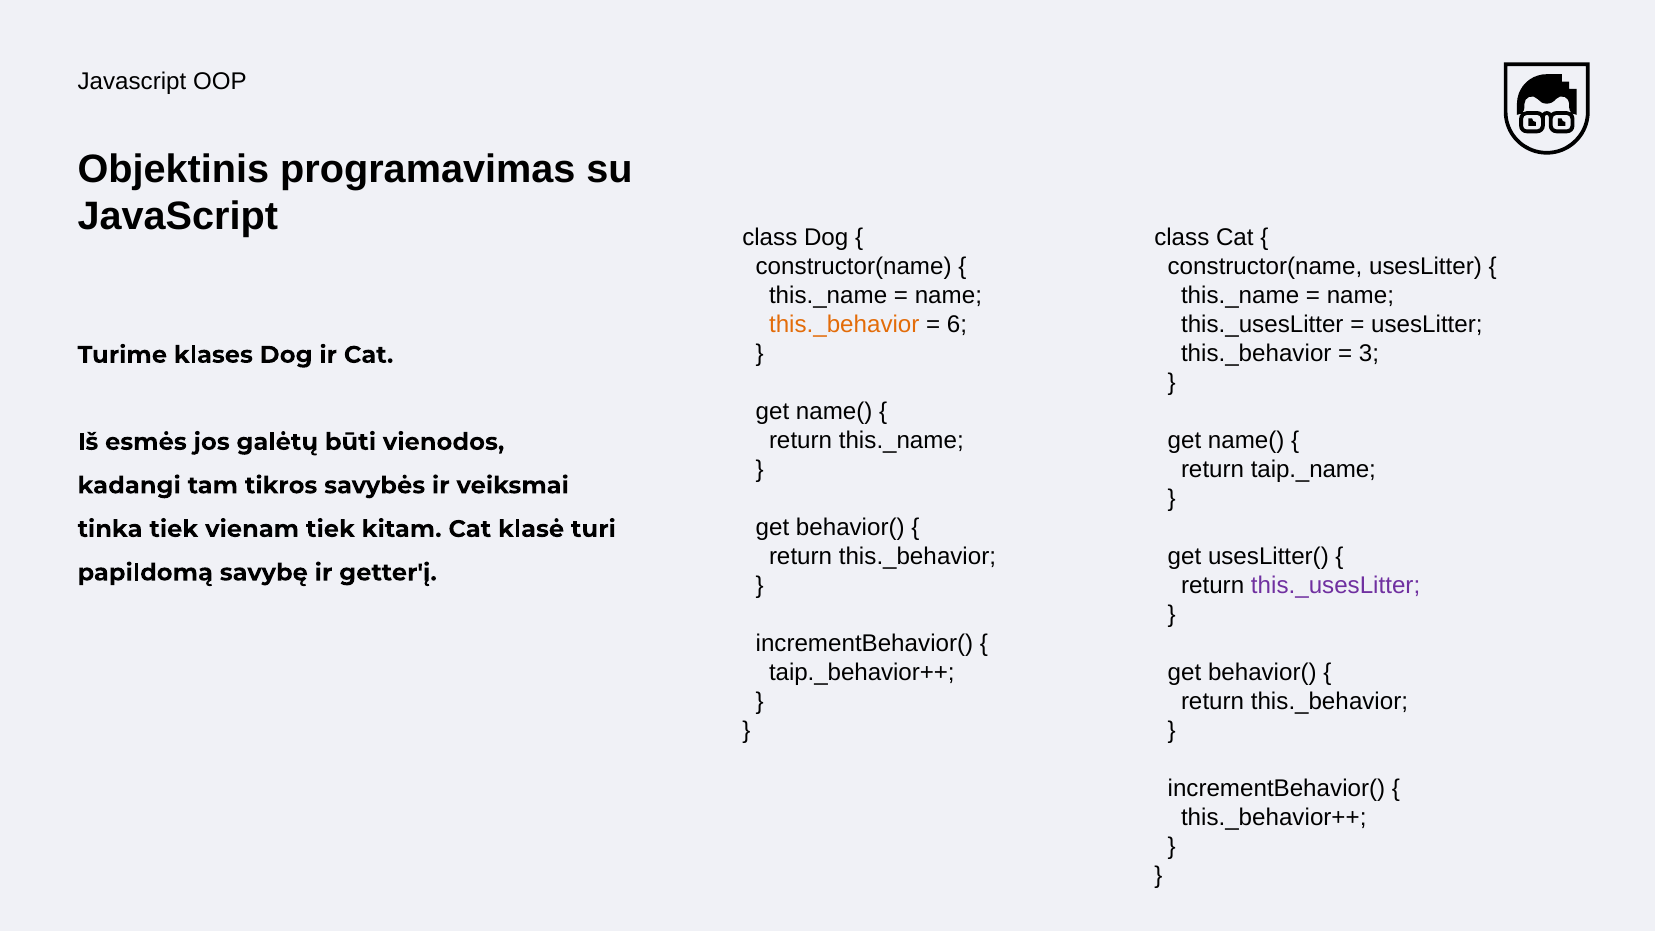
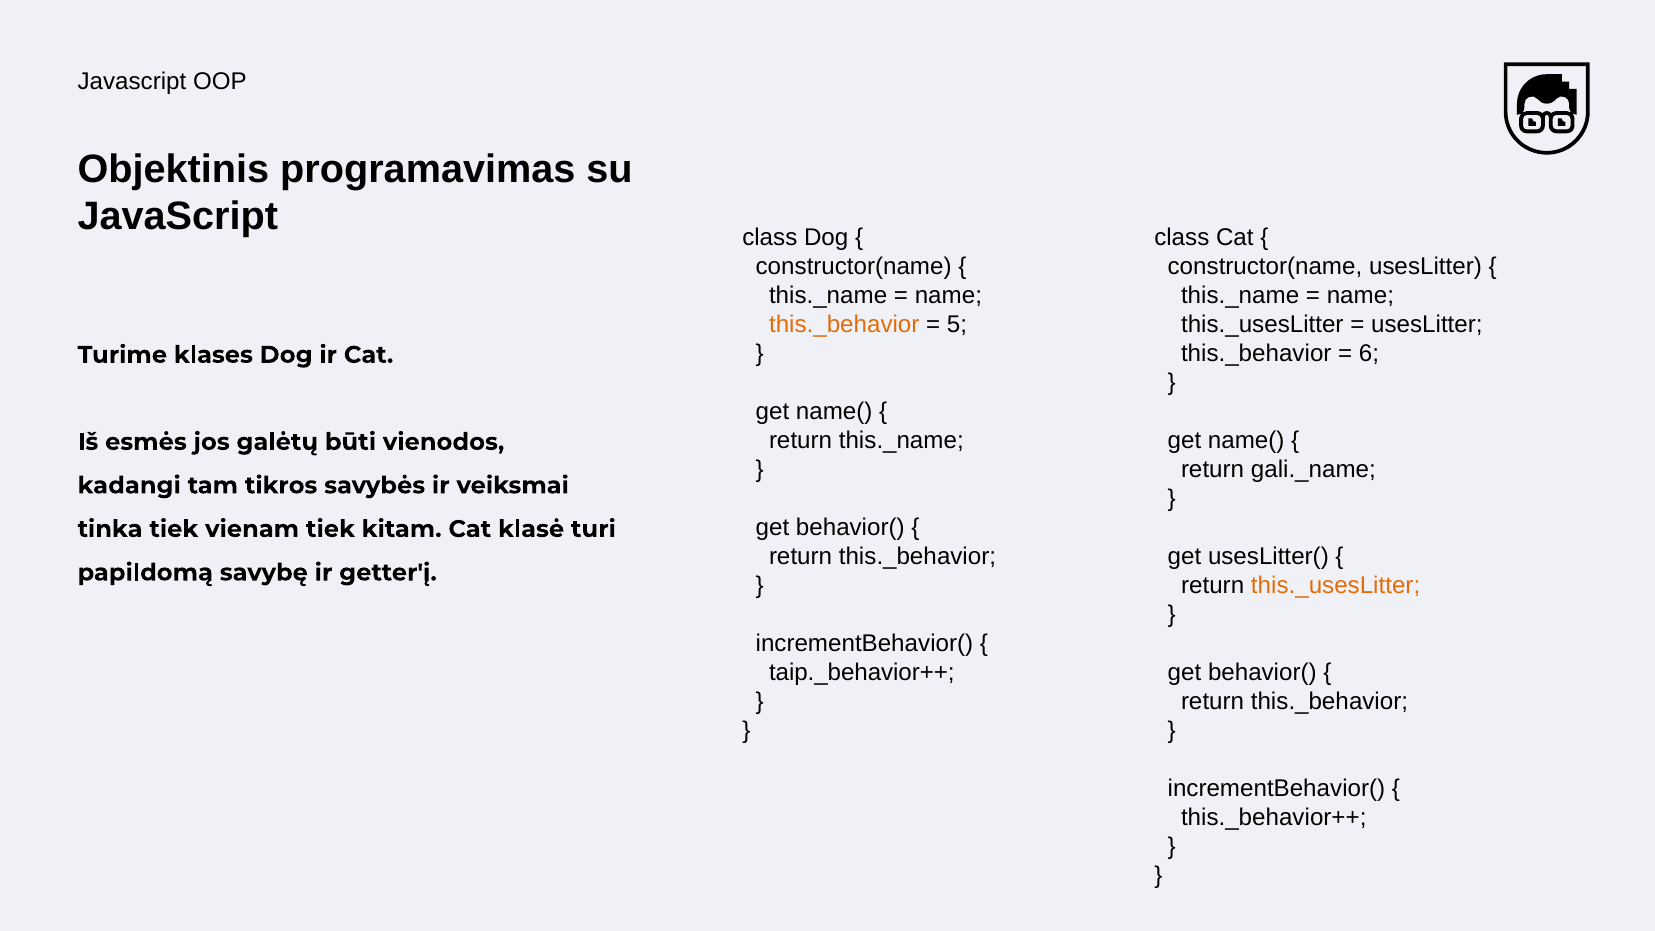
6: 6 -> 5
3: 3 -> 6
taip._name: taip._name -> gali._name
this._usesLitter at (1336, 586) colour: purple -> orange
